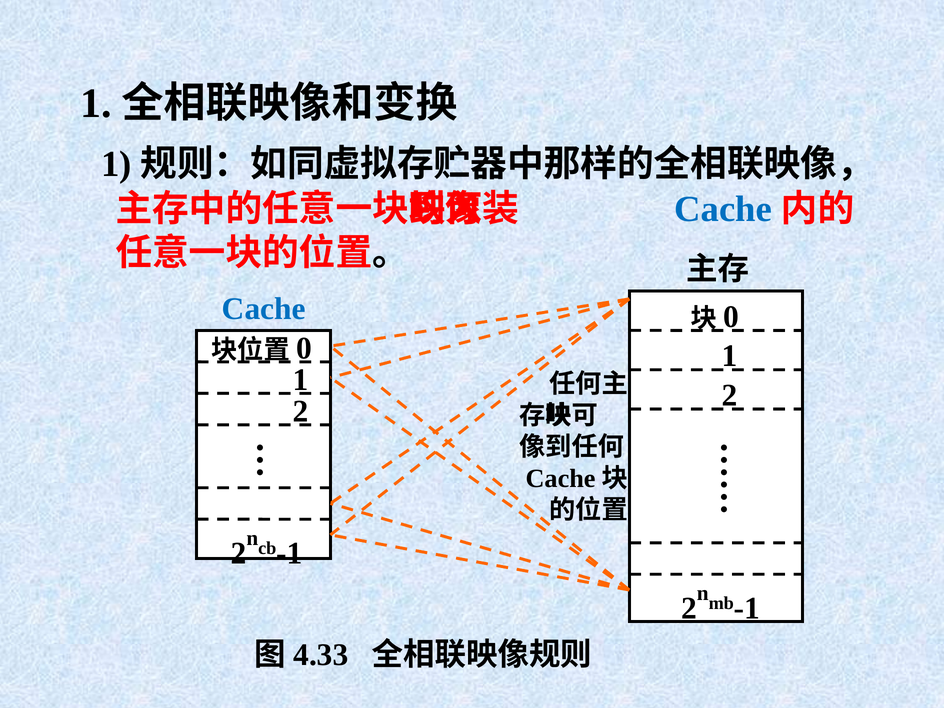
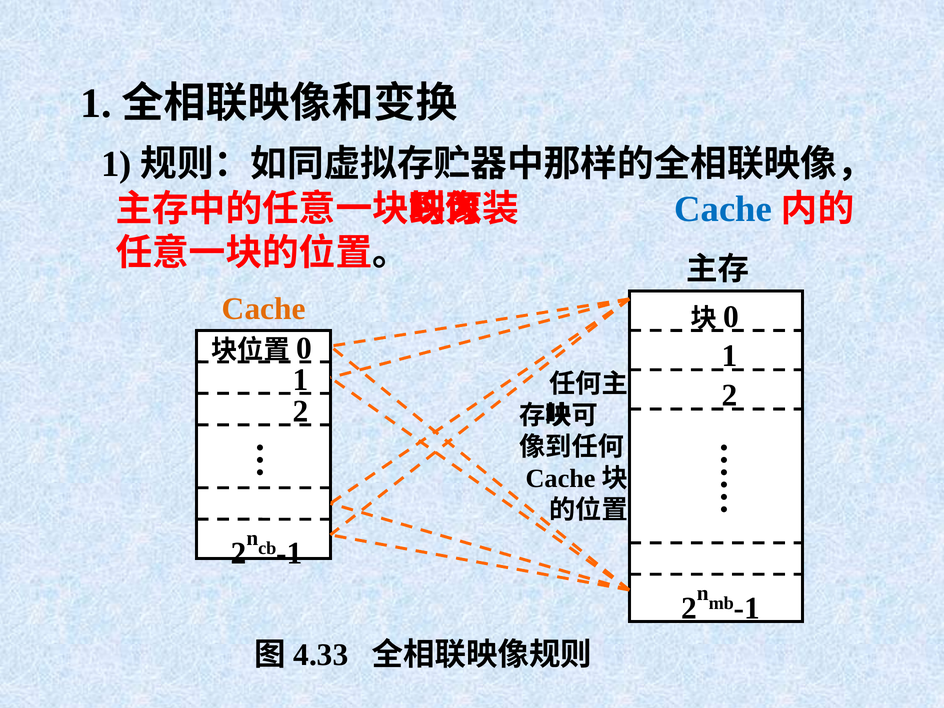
Cache at (264, 309) colour: blue -> orange
